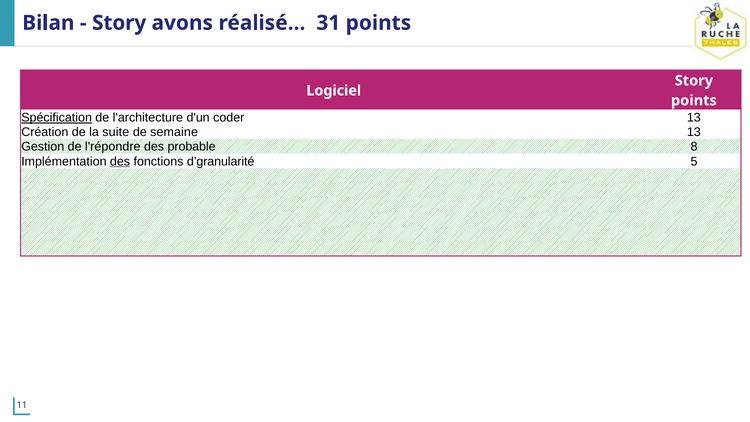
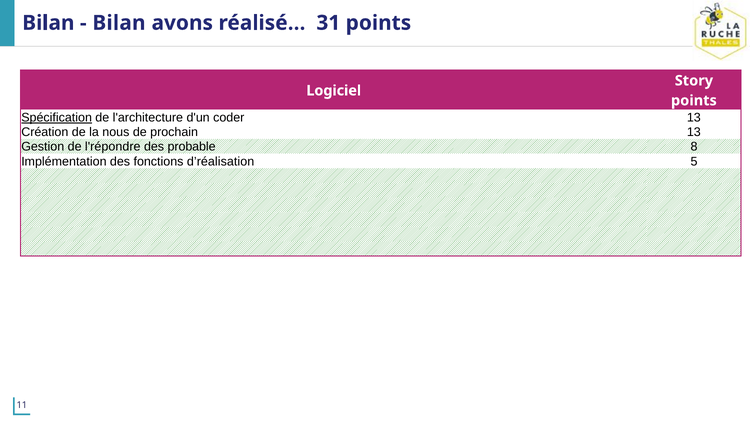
Story at (119, 23): Story -> Bilan
suite: suite -> nous
semaine: semaine -> prochain
des at (120, 161) underline: present -> none
d’granularité: d’granularité -> d’réalisation
